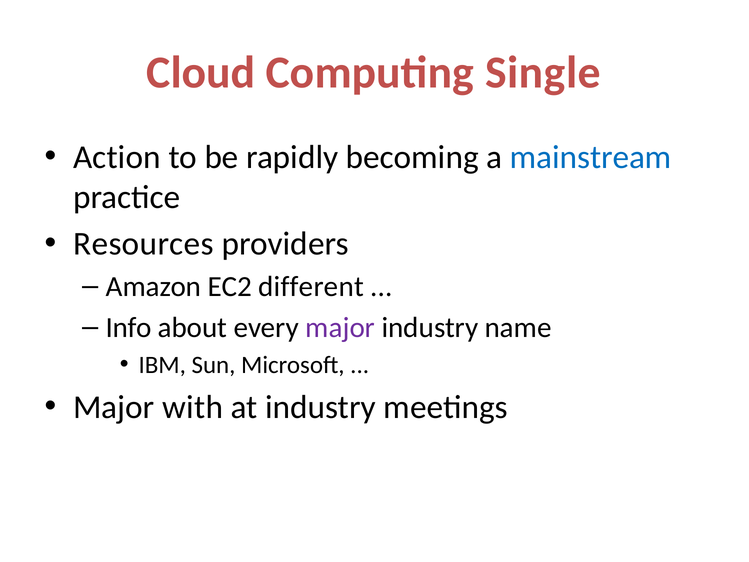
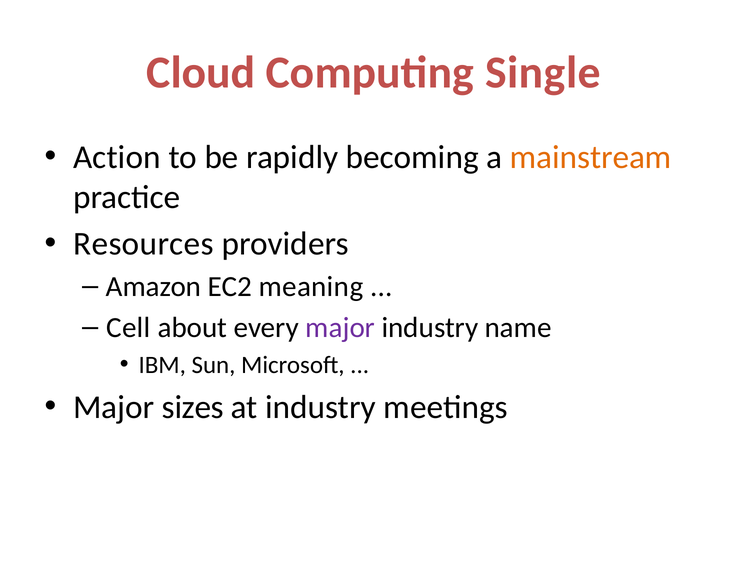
mainstream colour: blue -> orange
different: different -> meaning
Info: Info -> Cell
with: with -> sizes
